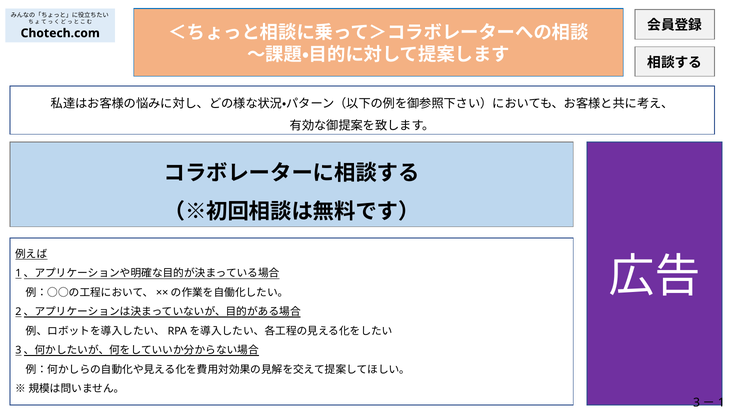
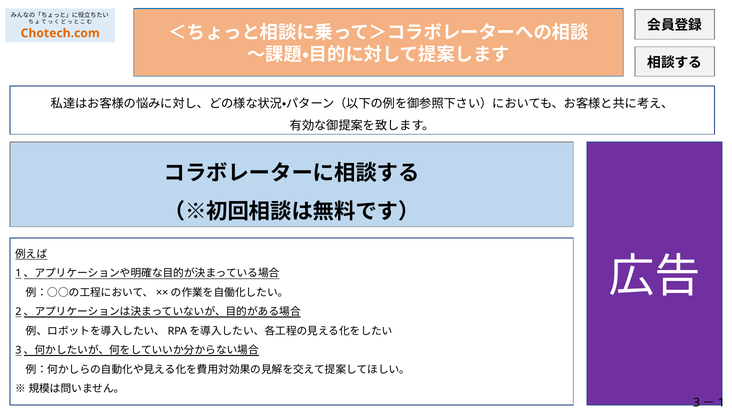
Chotech.com colour: black -> orange
